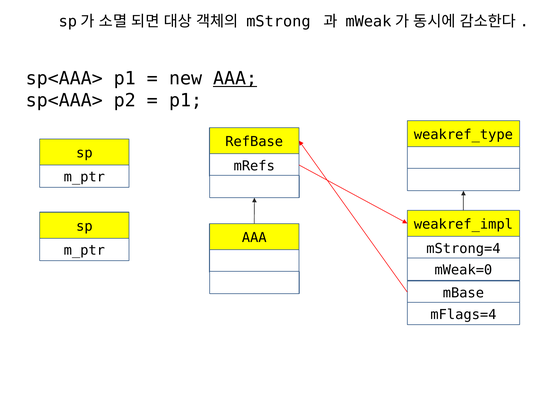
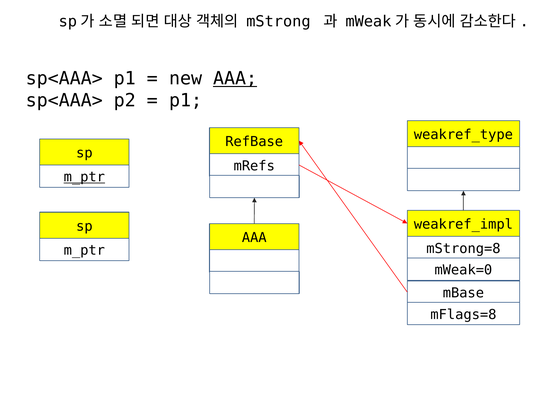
m_ptr at (84, 177) underline: none -> present
mStrong=4: mStrong=4 -> mStrong=8
mFlags=4: mFlags=4 -> mFlags=8
